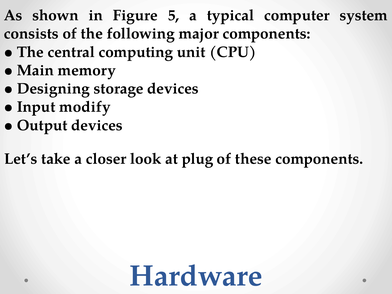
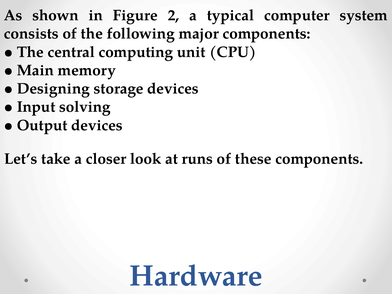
5: 5 -> 2
modify: modify -> solving
plug: plug -> runs
